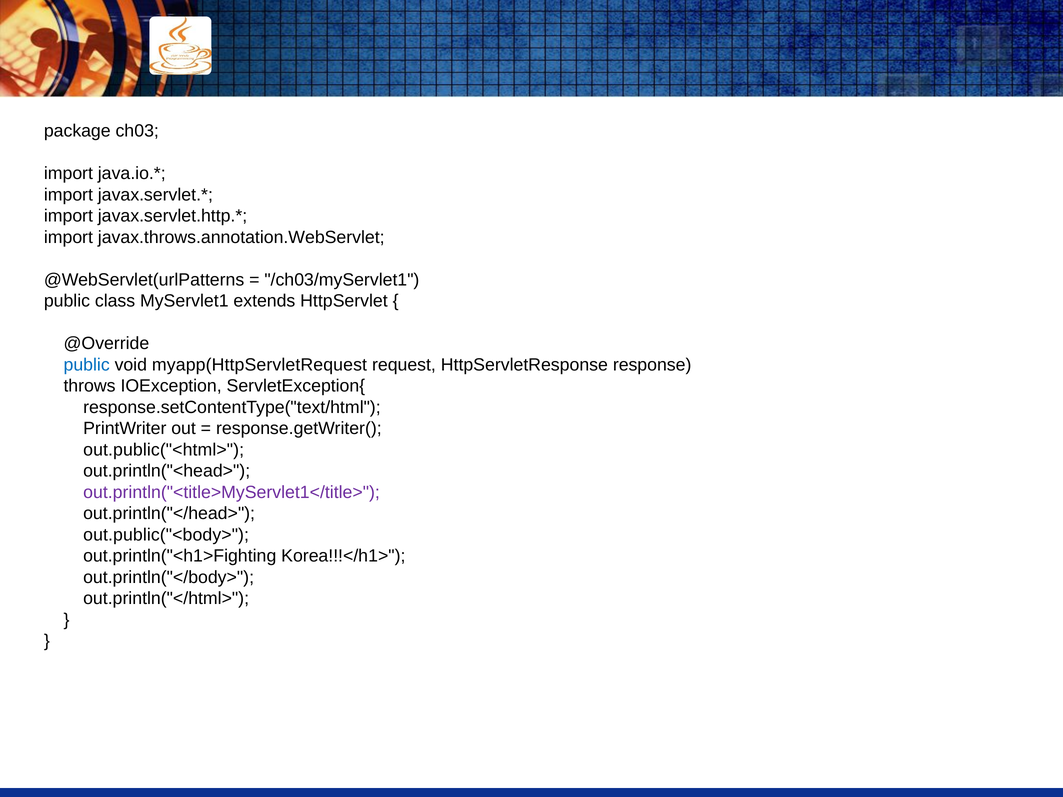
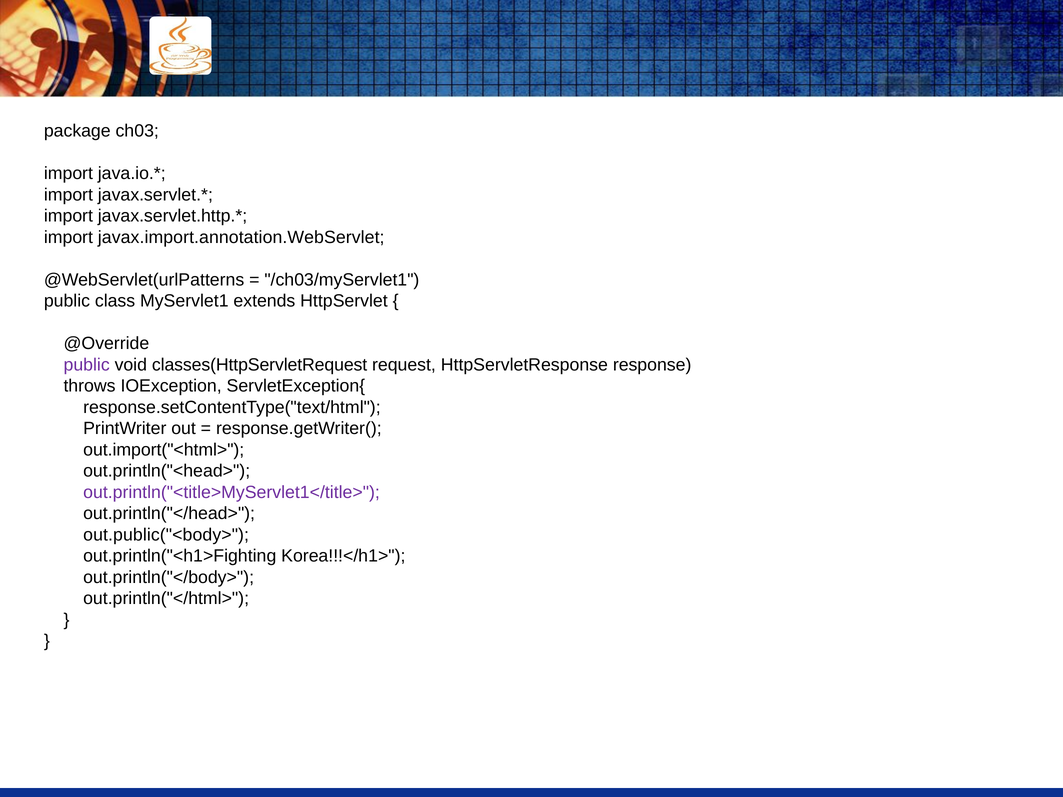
javax.throws.annotation.WebServlet: javax.throws.annotation.WebServlet -> javax.import.annotation.WebServlet
public at (87, 365) colour: blue -> purple
myapp(HttpServletRequest: myapp(HttpServletRequest -> classes(HttpServletRequest
out.public("<html>: out.public("<html> -> out.import("<html>
